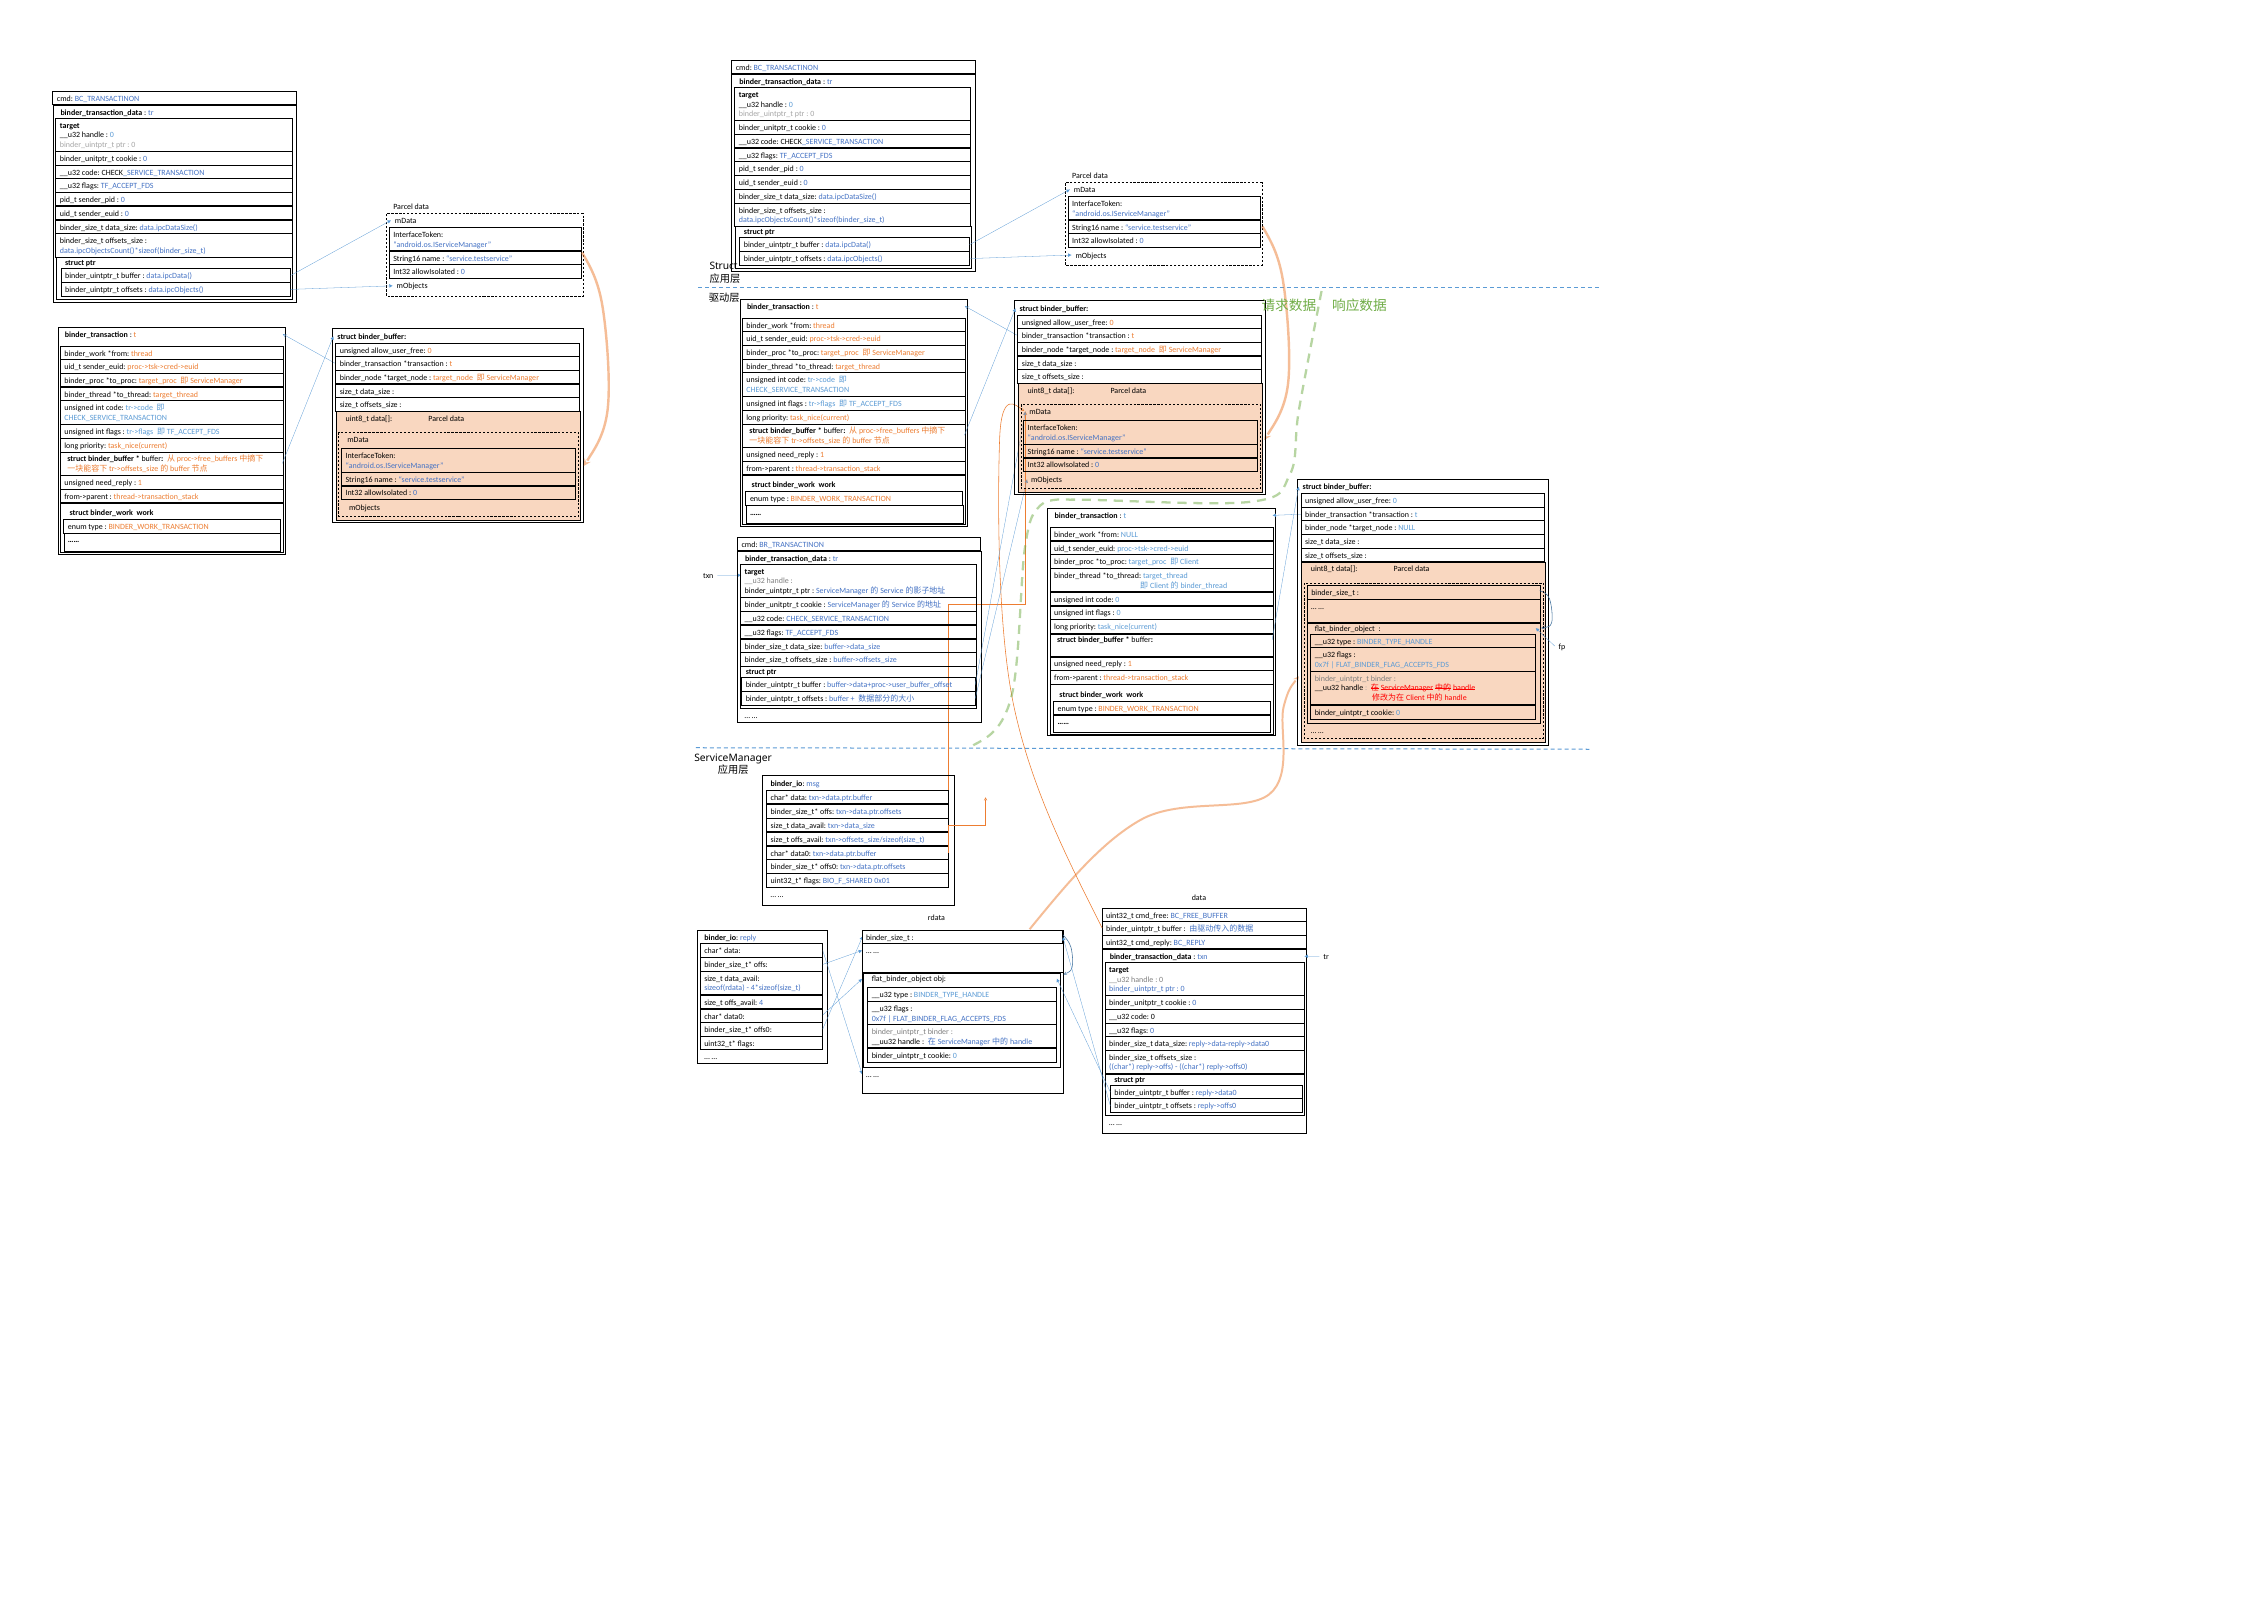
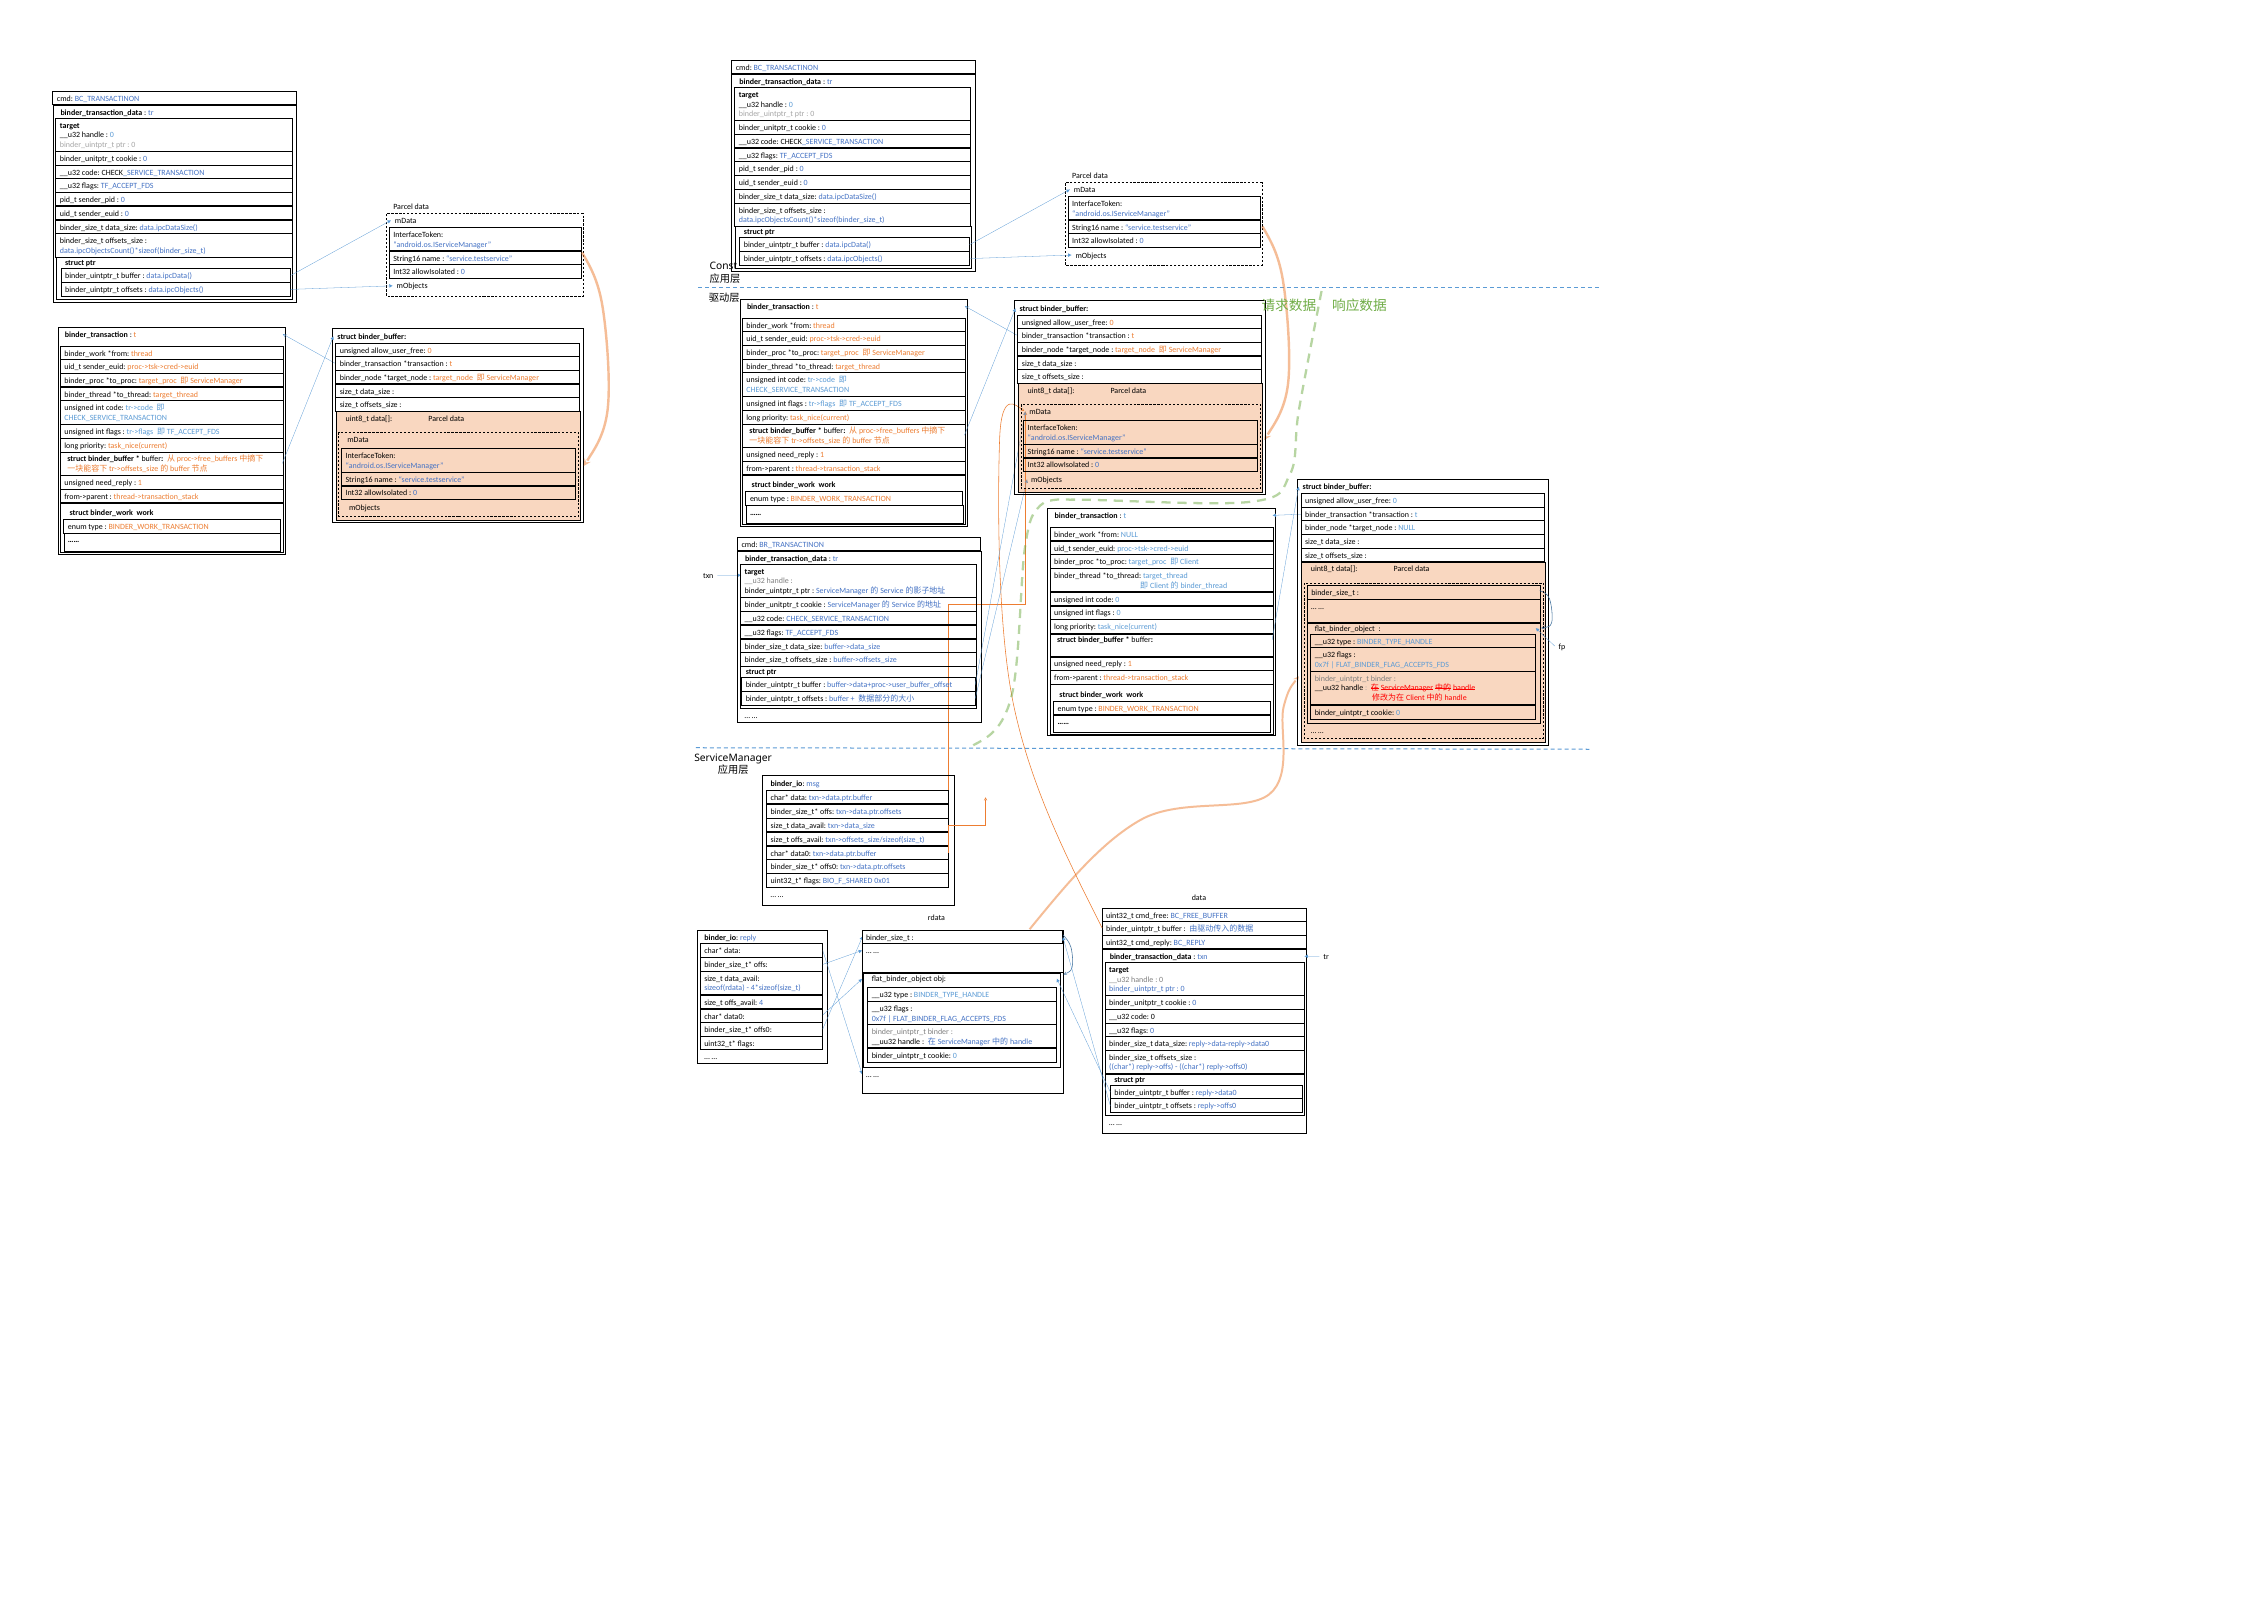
Struct at (724, 266): Struct -> Const
